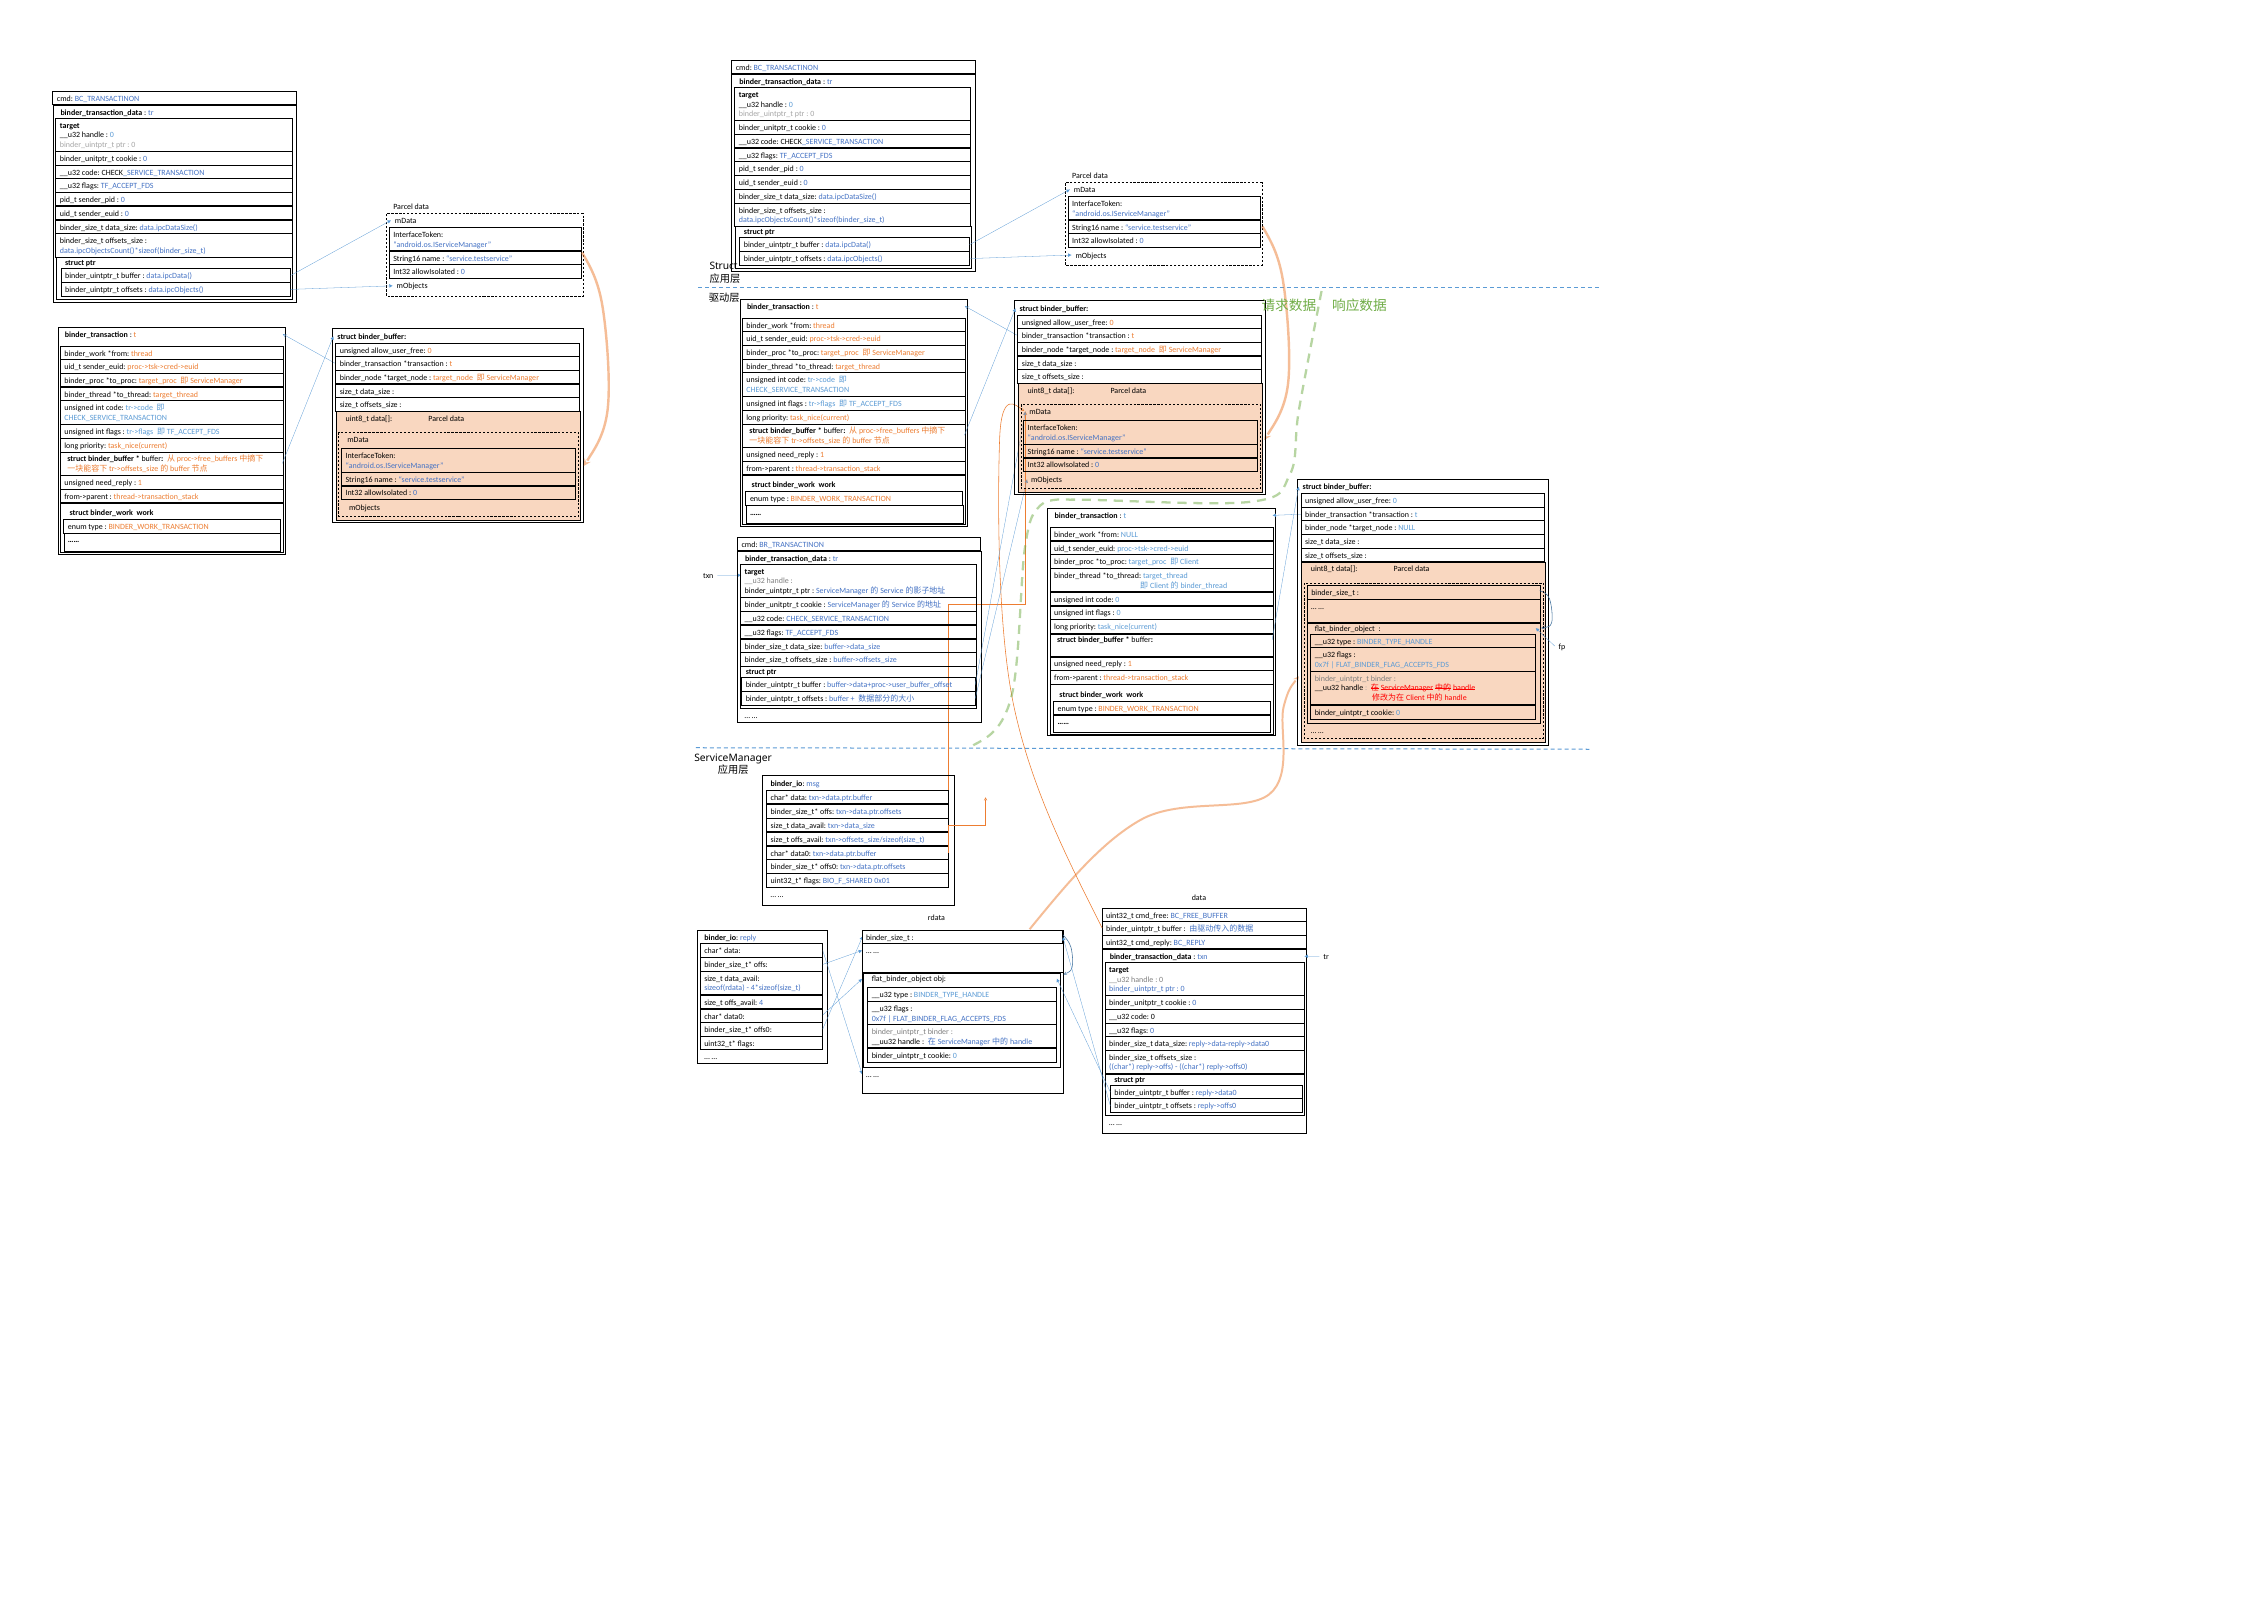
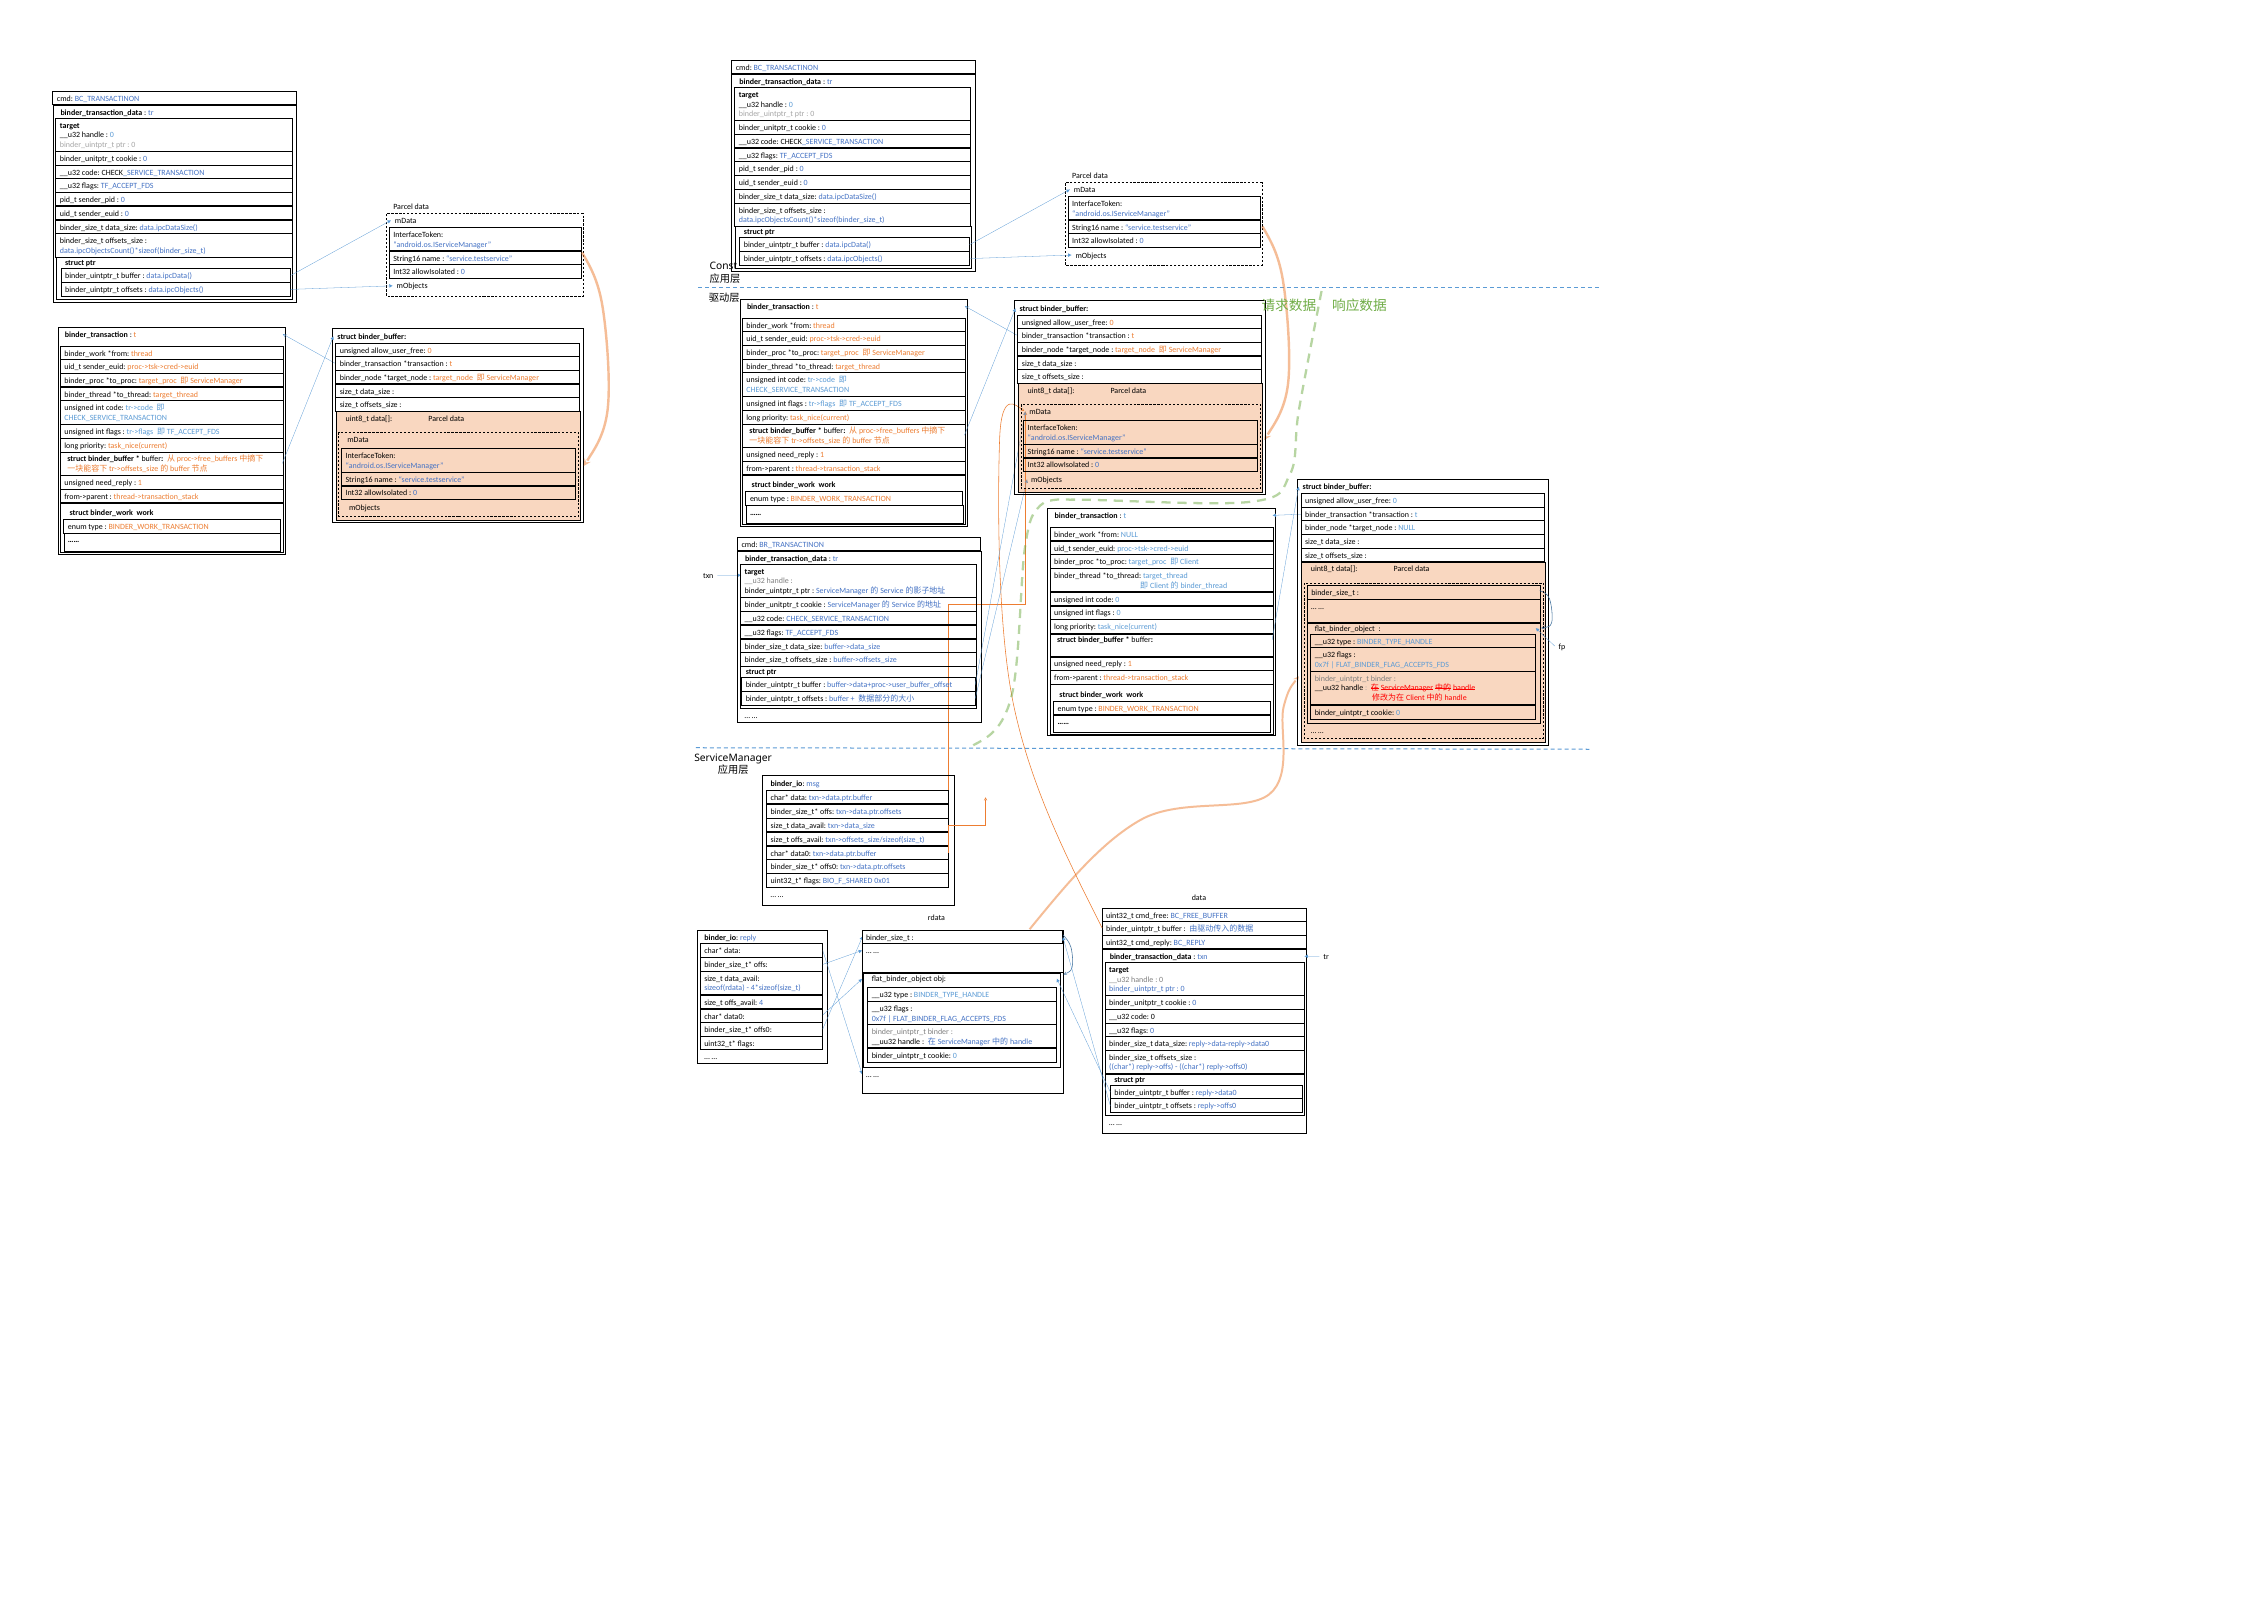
Struct at (724, 266): Struct -> Const
